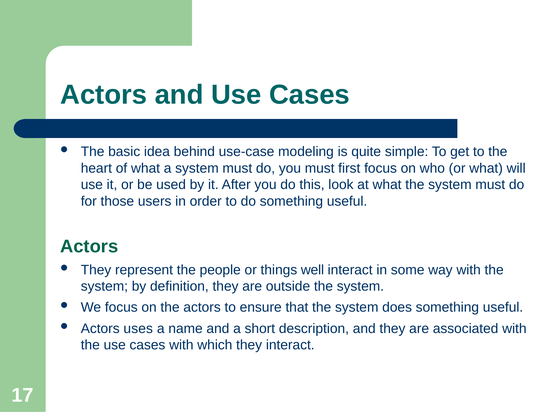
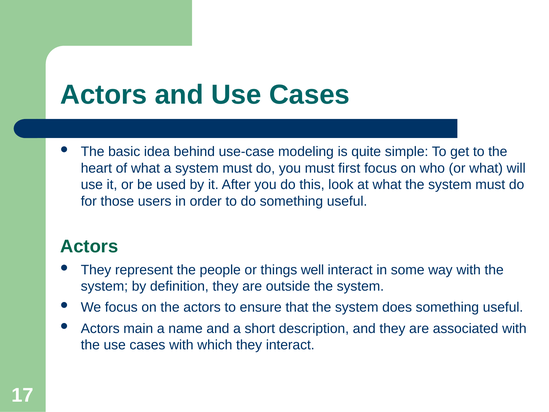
uses: uses -> main
